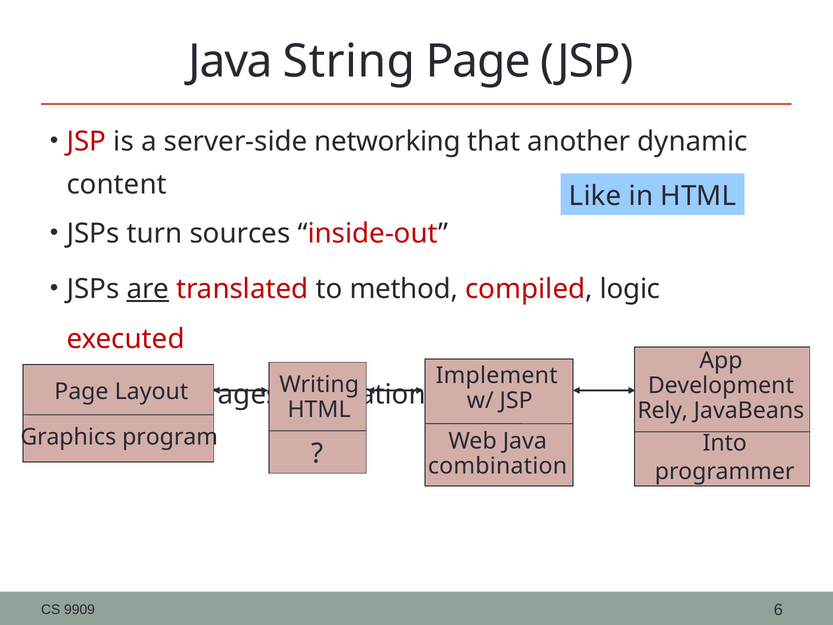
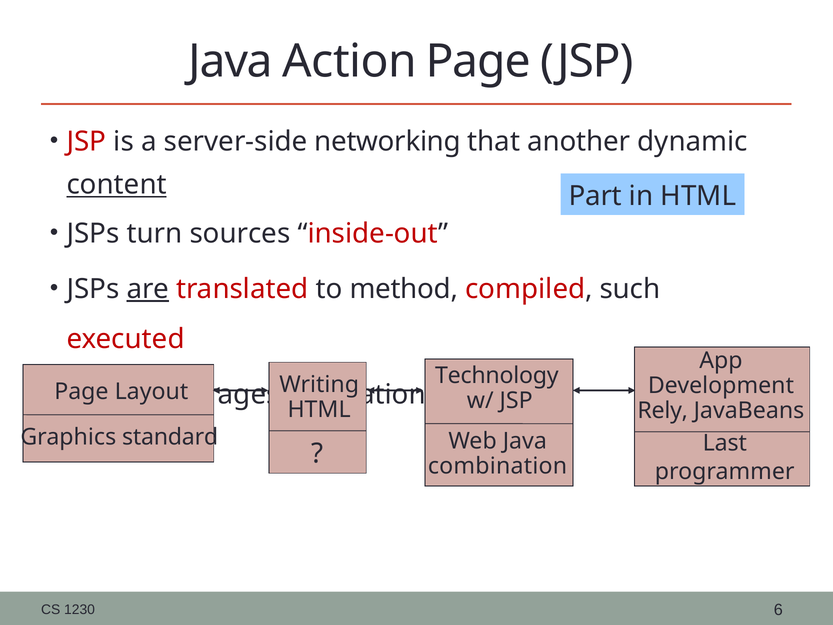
String: String -> Action
content underline: none -> present
Like: Like -> Part
logic: logic -> such
Implement: Implement -> Technology
program: program -> standard
Into: Into -> Last
9909: 9909 -> 1230
